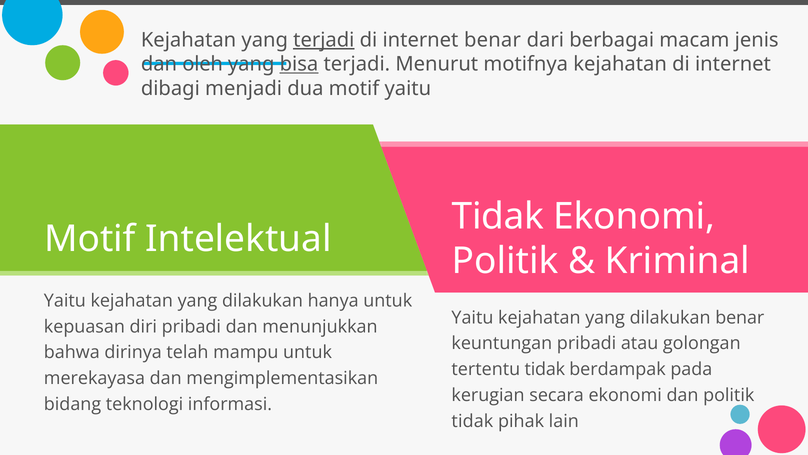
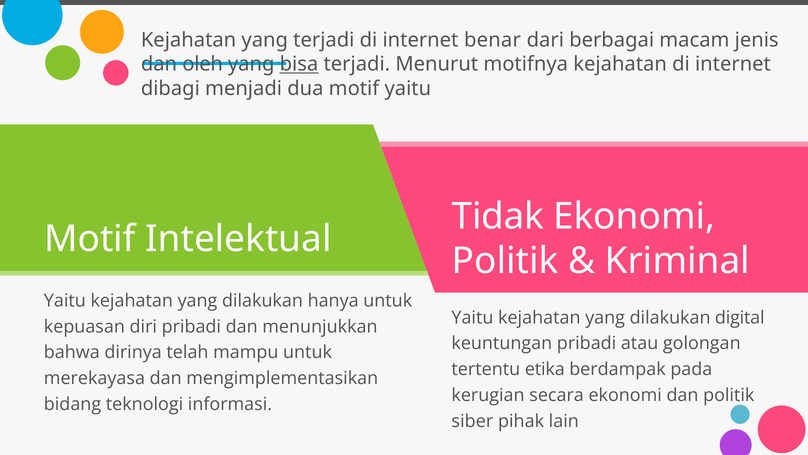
terjadi at (324, 40) underline: present -> none
dilakukan benar: benar -> digital
tertentu tidak: tidak -> etika
tidak at (472, 421): tidak -> siber
